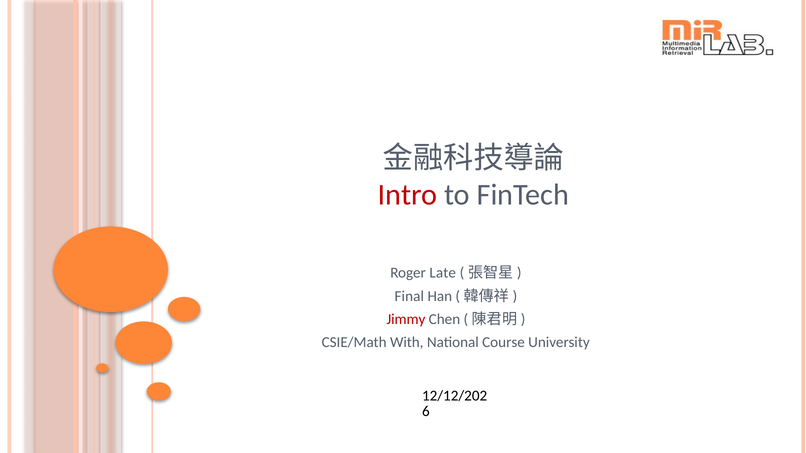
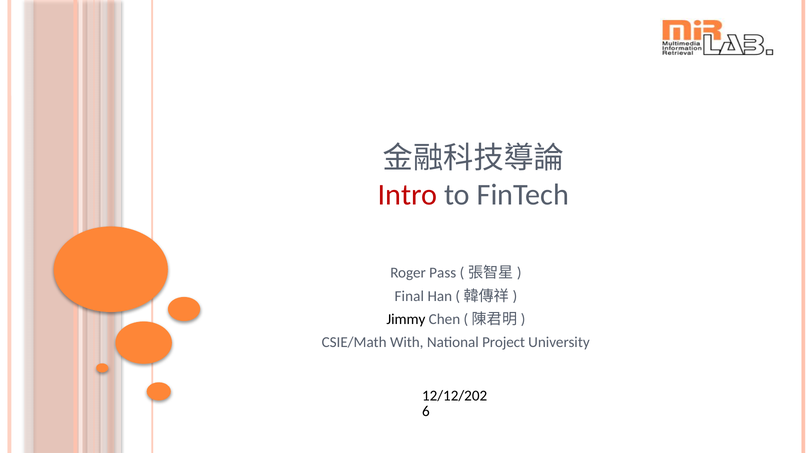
Late: Late -> Pass
Jimmy colour: red -> black
Course: Course -> Project
